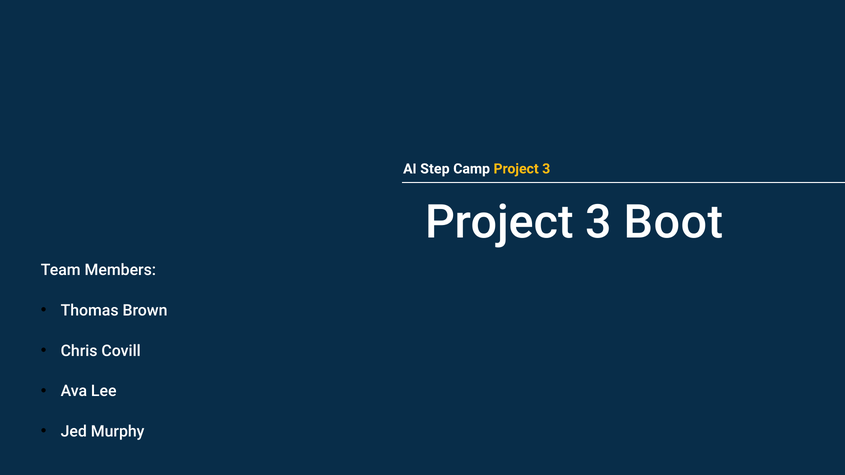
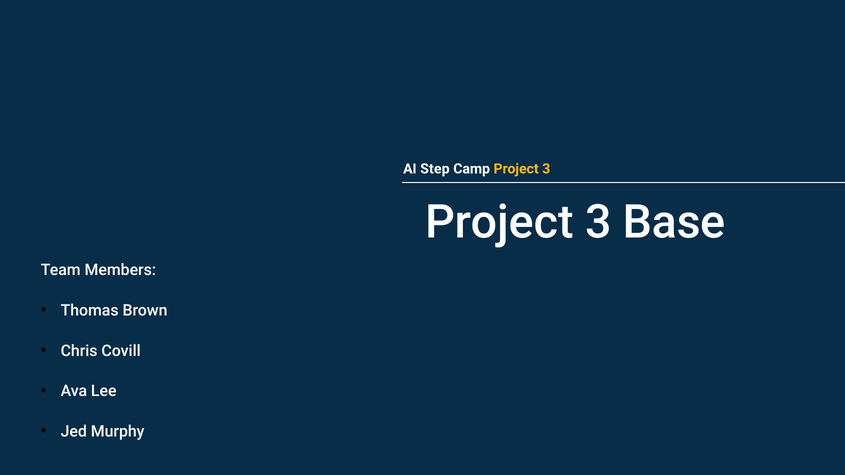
Boot: Boot -> Base
